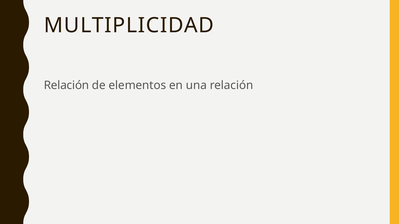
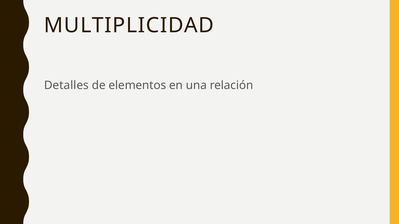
Relación at (67, 85): Relación -> Detalles
